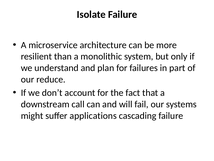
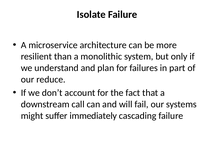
applications: applications -> immediately
